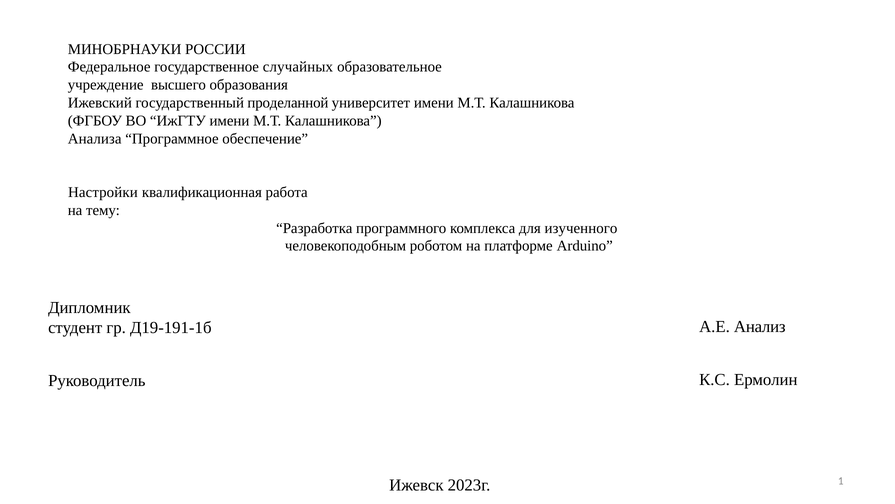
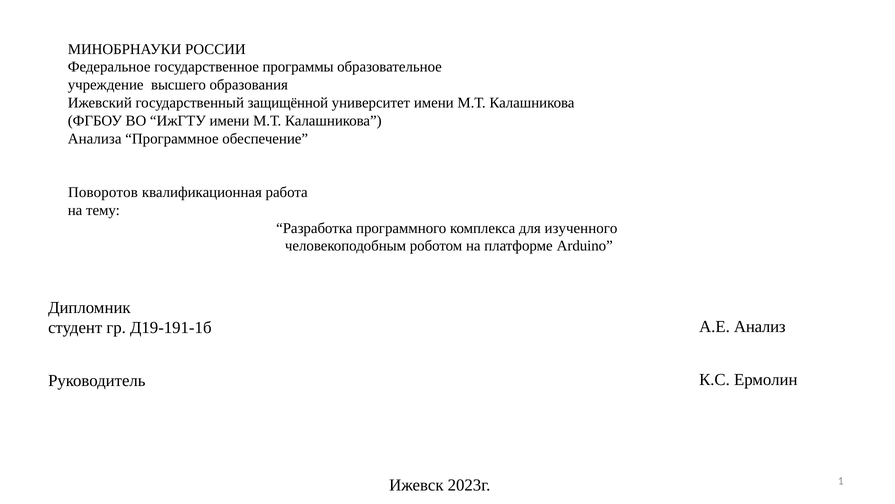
случайных: случайных -> программы
проделанной: проделанной -> защищённой
Настройки: Настройки -> Поворотов
